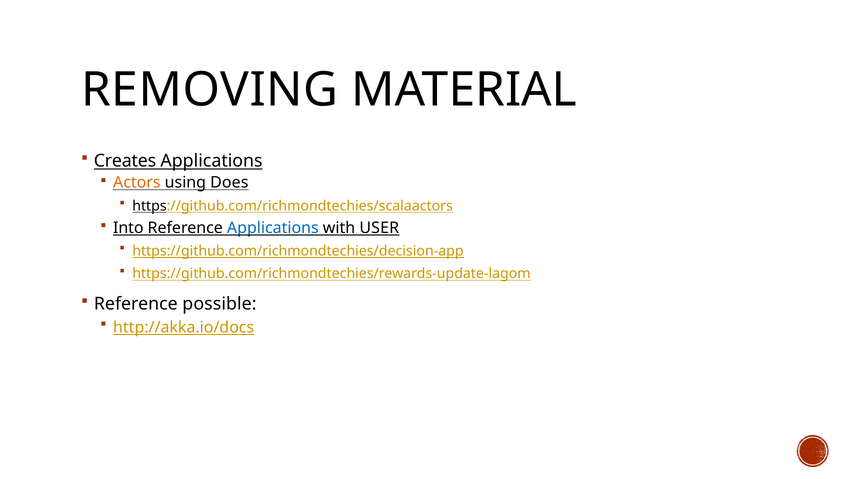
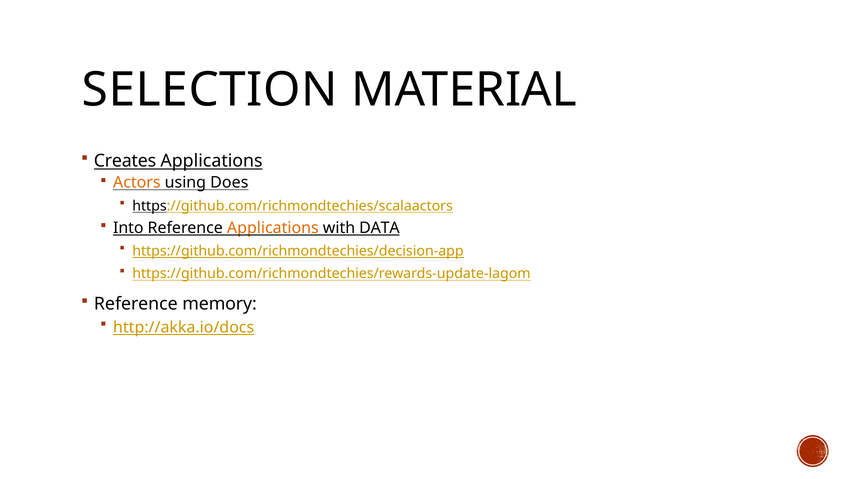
REMOVING: REMOVING -> SELECTION
Applications at (273, 228) colour: blue -> orange
USER: USER -> DATA
possible: possible -> memory
